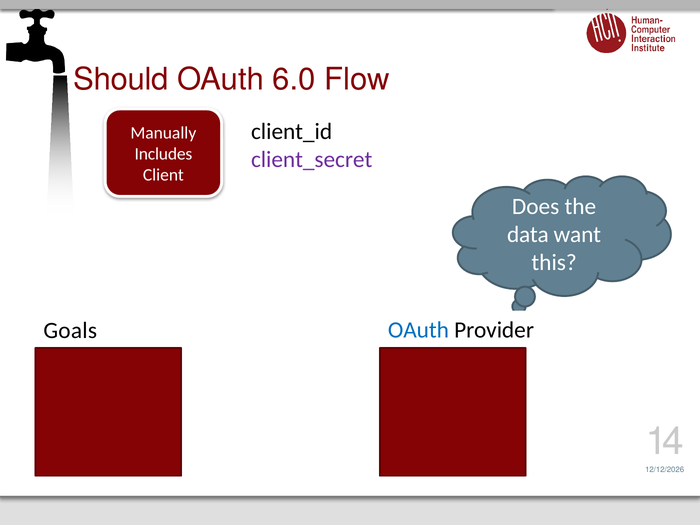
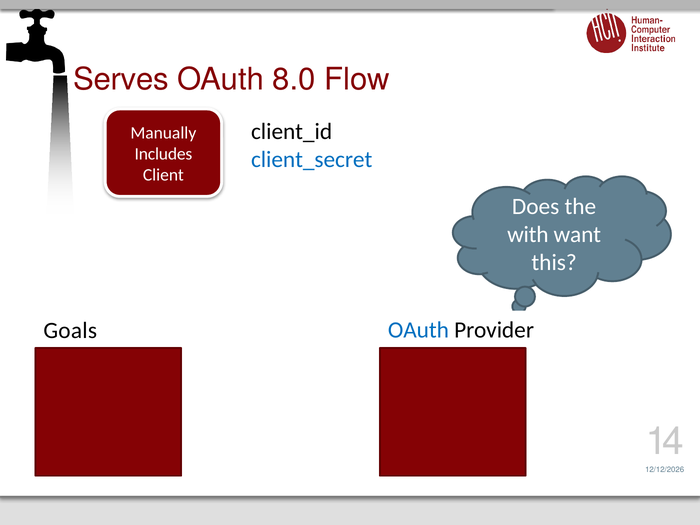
Should: Should -> Serves
6.0: 6.0 -> 8.0
client_secret colour: purple -> blue
data: data -> with
